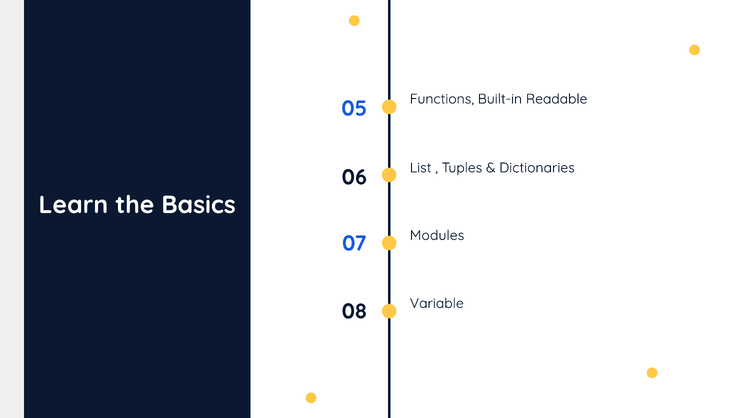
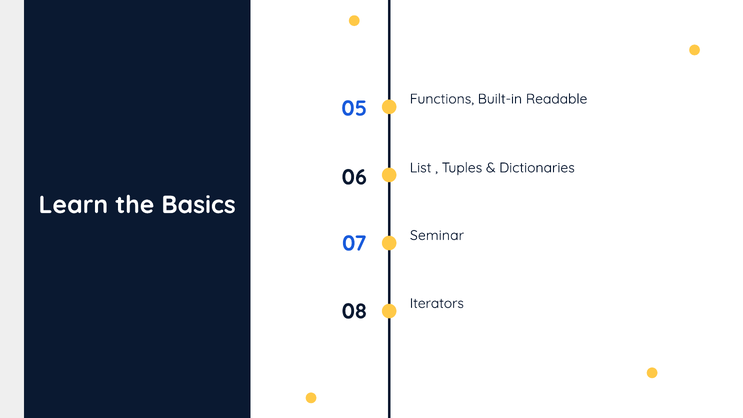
Modules: Modules -> Seminar
Variable: Variable -> Iterators
